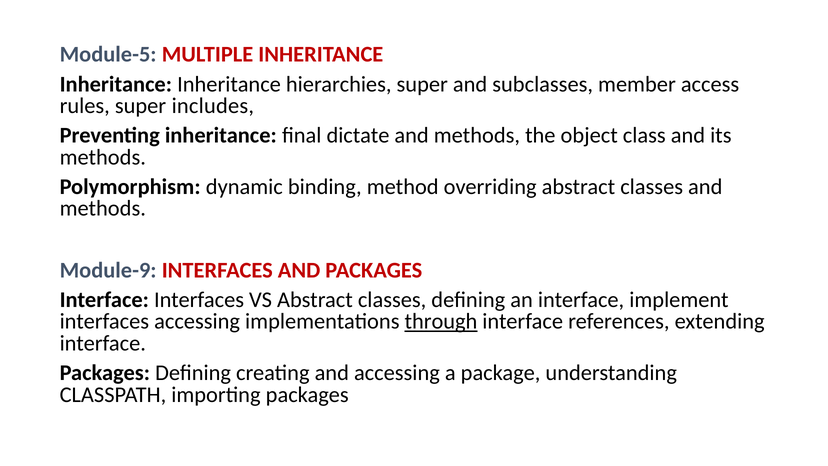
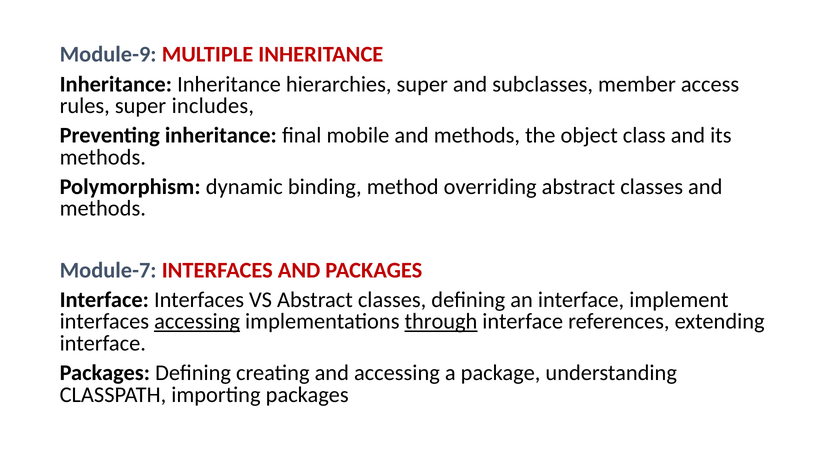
Module-5: Module-5 -> Module-9
dictate: dictate -> mobile
Module-9: Module-9 -> Module-7
accessing at (197, 321) underline: none -> present
